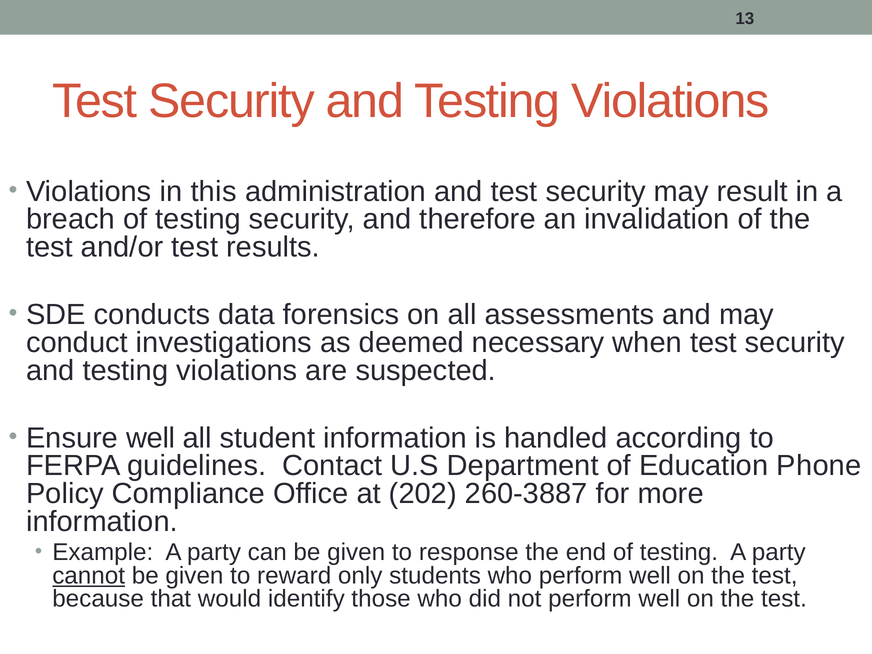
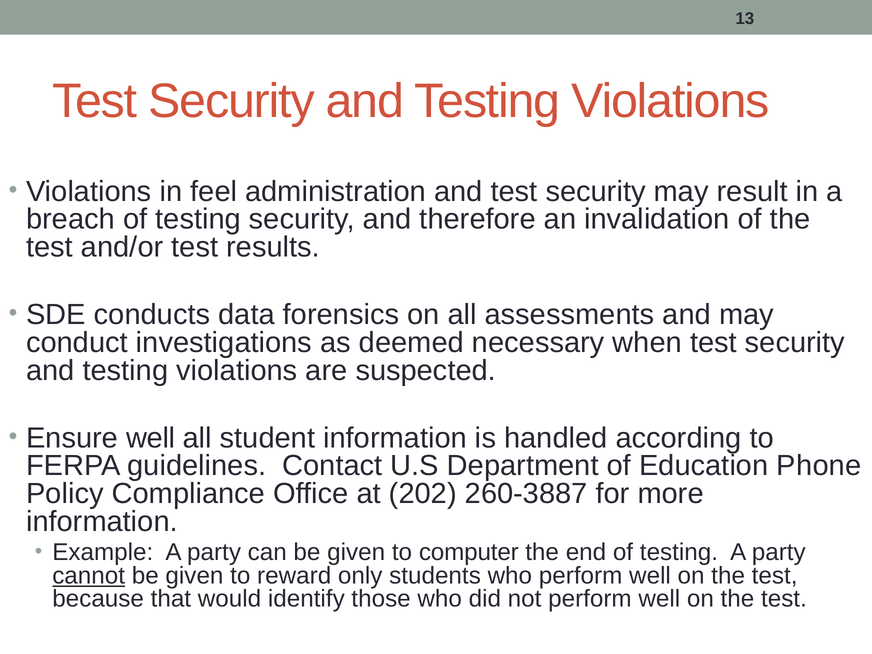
this: this -> feel
response: response -> computer
